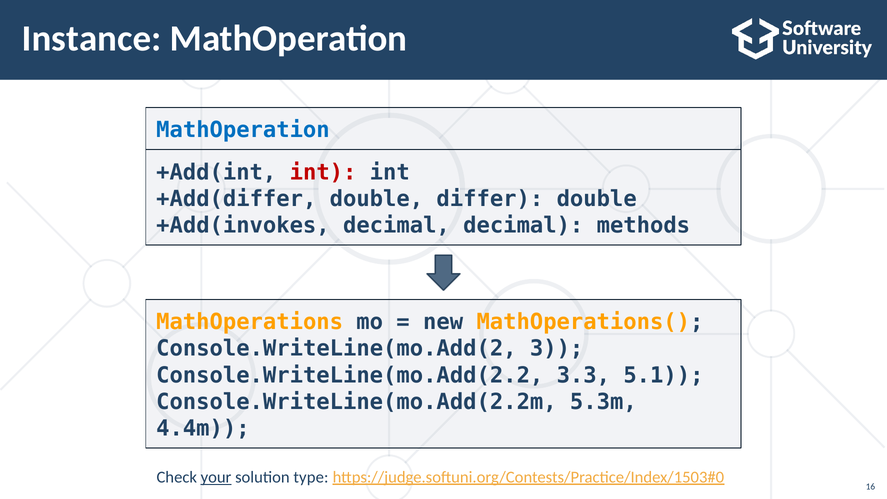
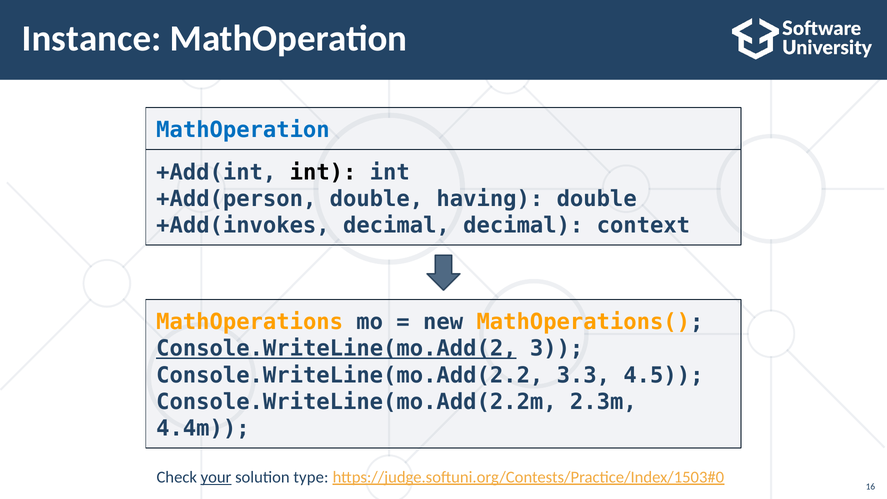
int at (323, 172) colour: red -> black
+Add(differ: +Add(differ -> +Add(person
differ: differ -> having
methods: methods -> context
Console.WriteLine(mo.Add(2 underline: none -> present
5.1: 5.1 -> 4.5
5.3m: 5.3m -> 2.3m
